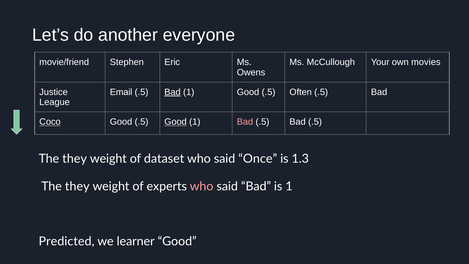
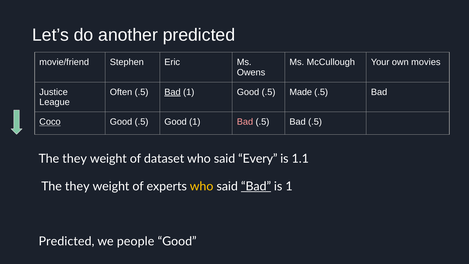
another everyone: everyone -> predicted
Email: Email -> Often
Often: Often -> Made
Good at (176, 122) underline: present -> none
Once: Once -> Every
1.3: 1.3 -> 1.1
who at (202, 186) colour: pink -> yellow
Bad at (256, 186) underline: none -> present
learner: learner -> people
